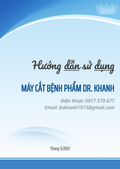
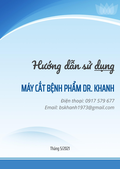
dẫn underline: present -> none
